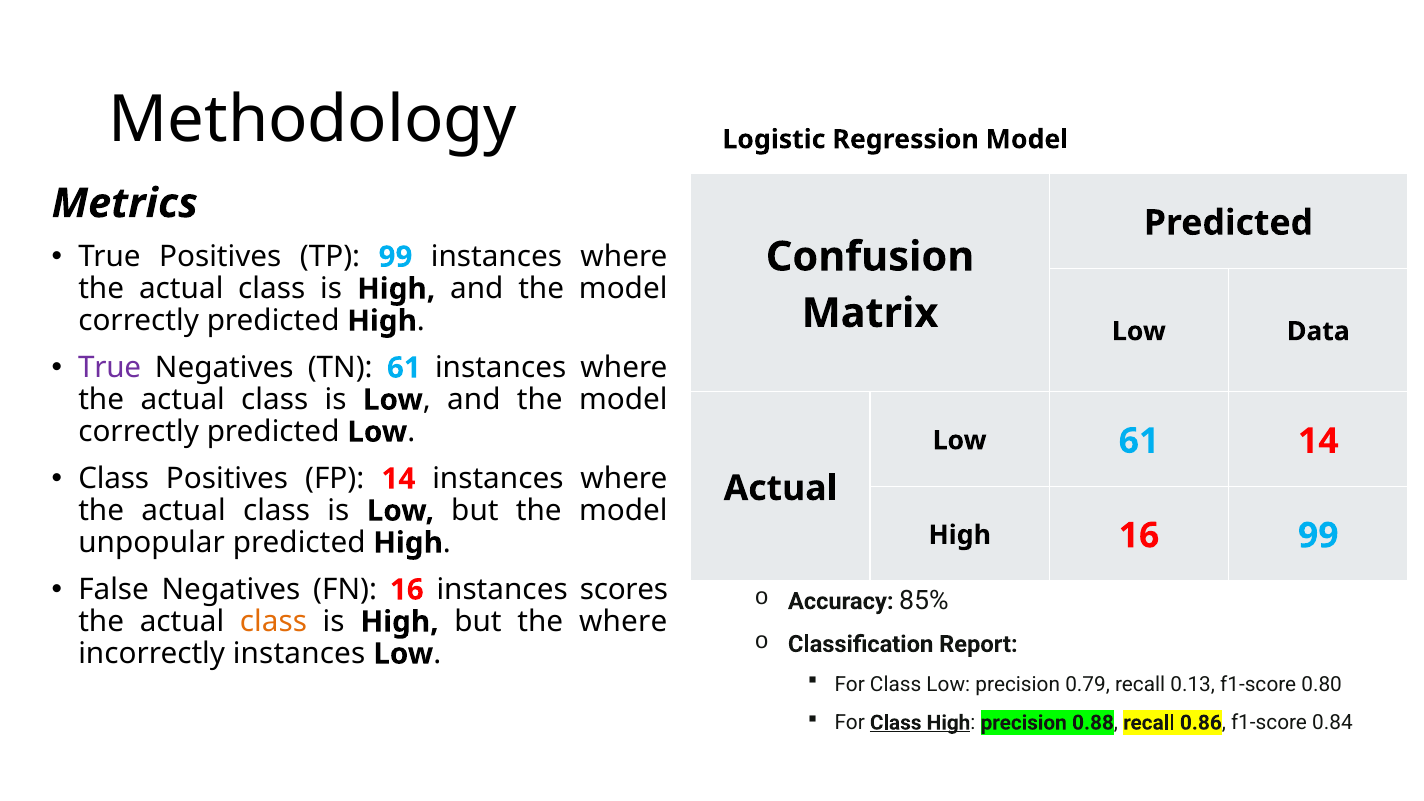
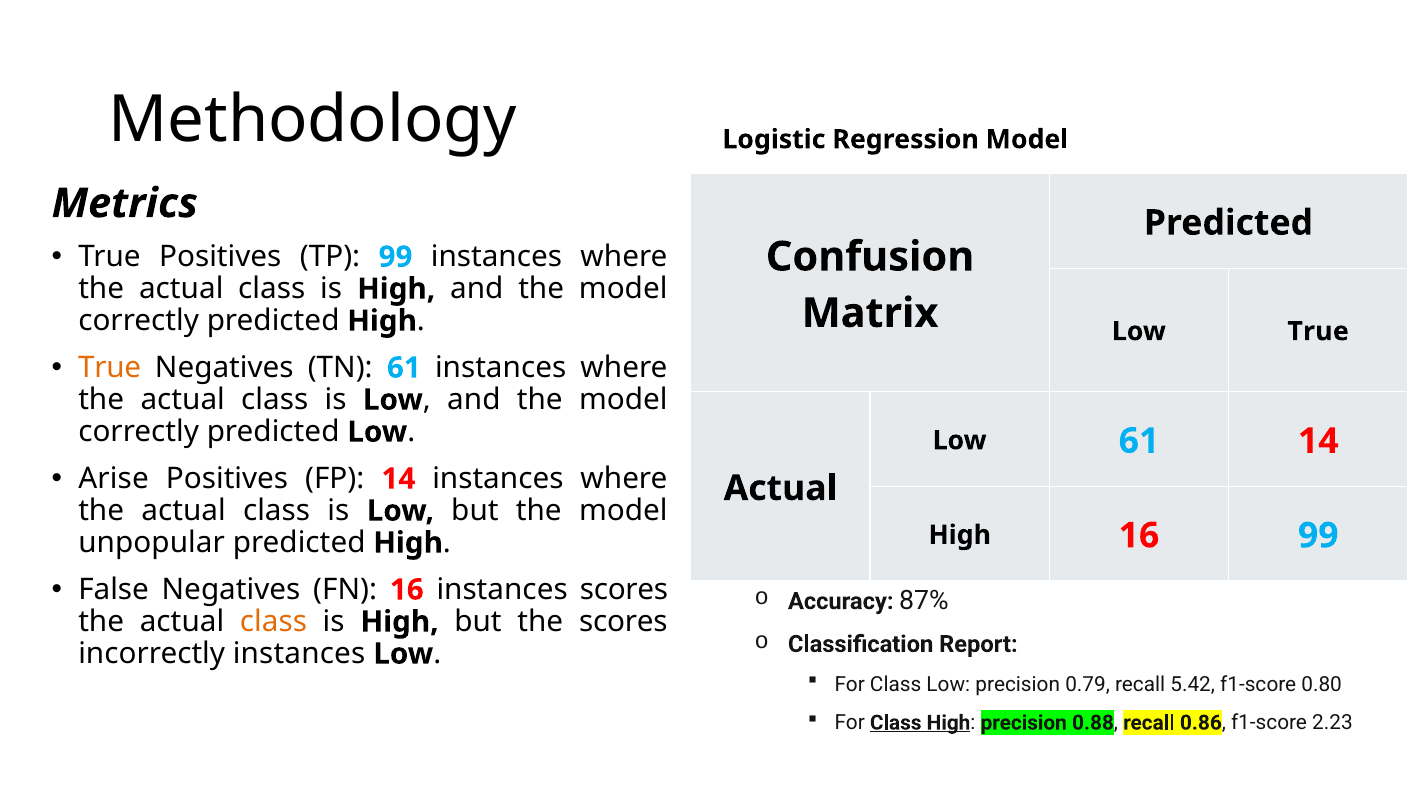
Low Data: Data -> True
True at (110, 368) colour: purple -> orange
Class at (114, 479): Class -> Arise
85%: 85% -> 87%
the where: where -> scores
0.13: 0.13 -> 5.42
0.84: 0.84 -> 2.23
